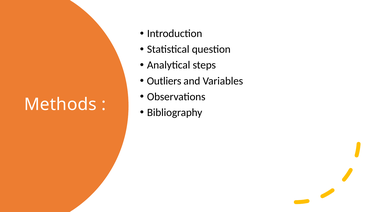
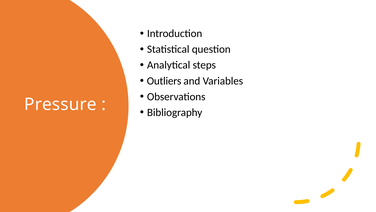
Methods: Methods -> Pressure
